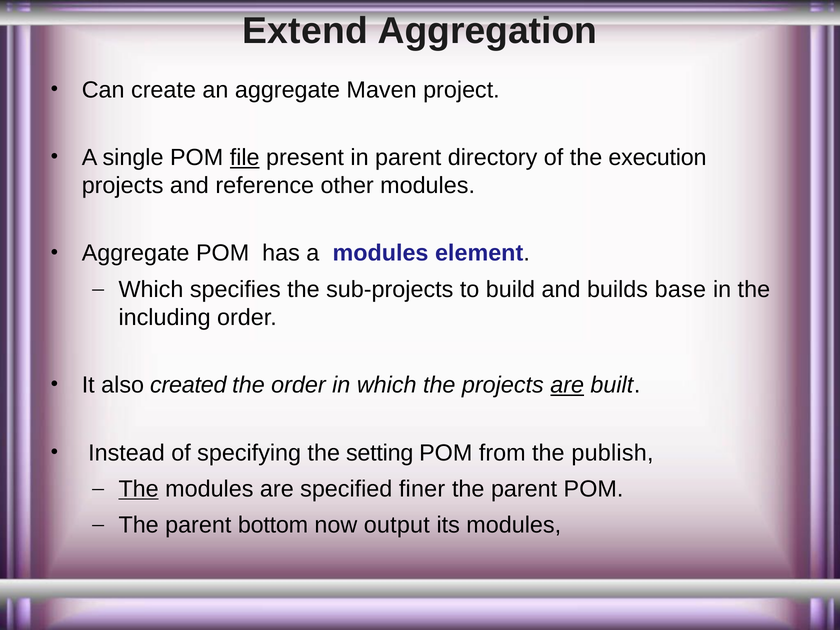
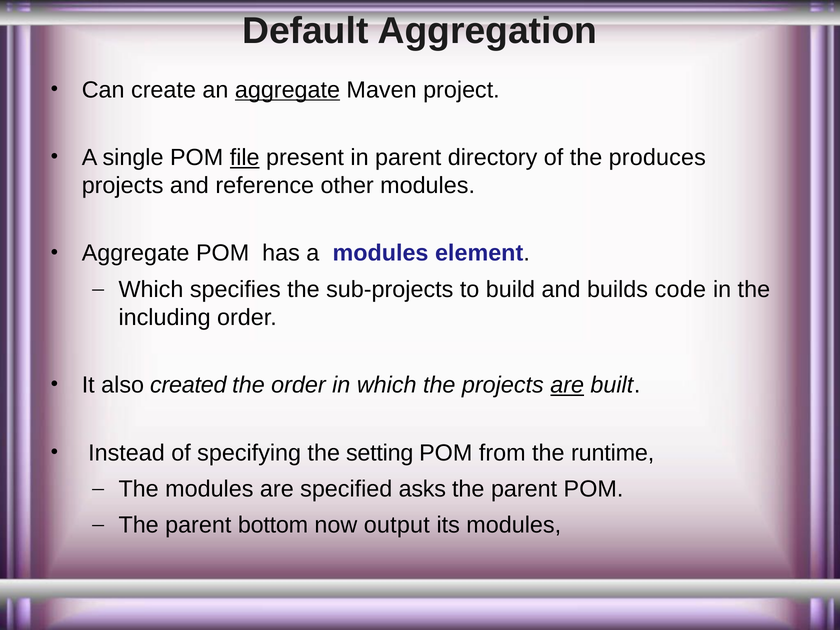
Extend: Extend -> Default
aggregate at (287, 90) underline: none -> present
execution: execution -> produces
base: base -> code
publish: publish -> runtime
The at (139, 489) underline: present -> none
finer: finer -> asks
